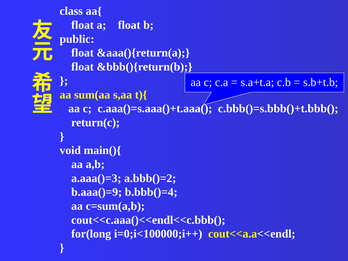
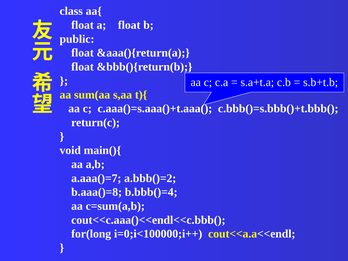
a.aaa()=3: a.aaa()=3 -> a.aaa()=7
b.aaa()=9: b.aaa()=9 -> b.aaa()=8
